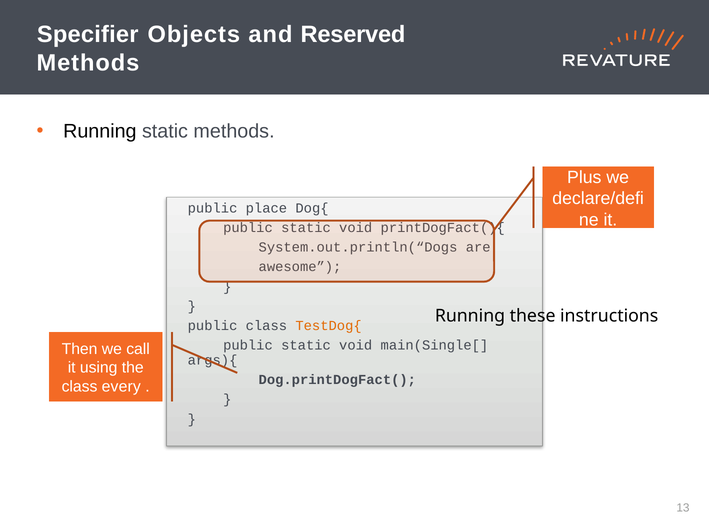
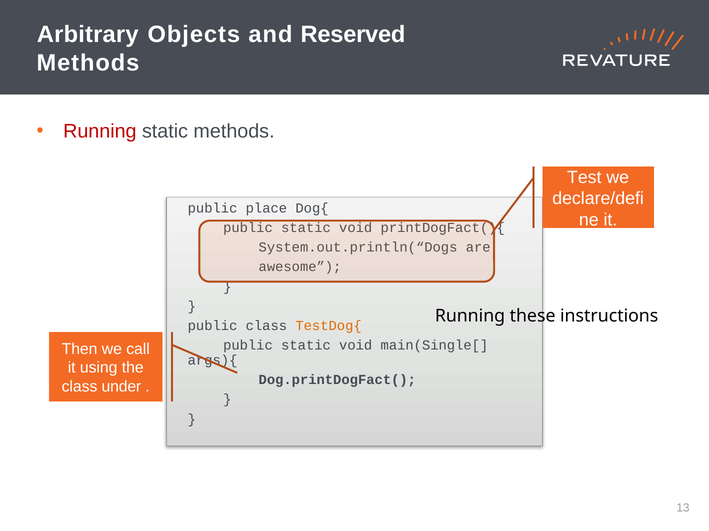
Specifier: Specifier -> Arbitrary
Running at (100, 132) colour: black -> red
Plus: Plus -> Test
every: every -> under
